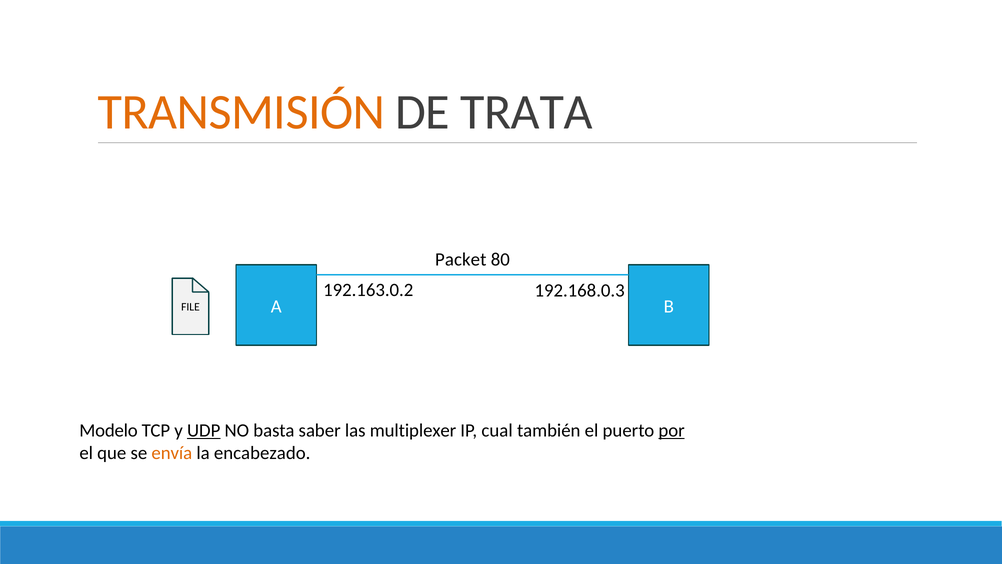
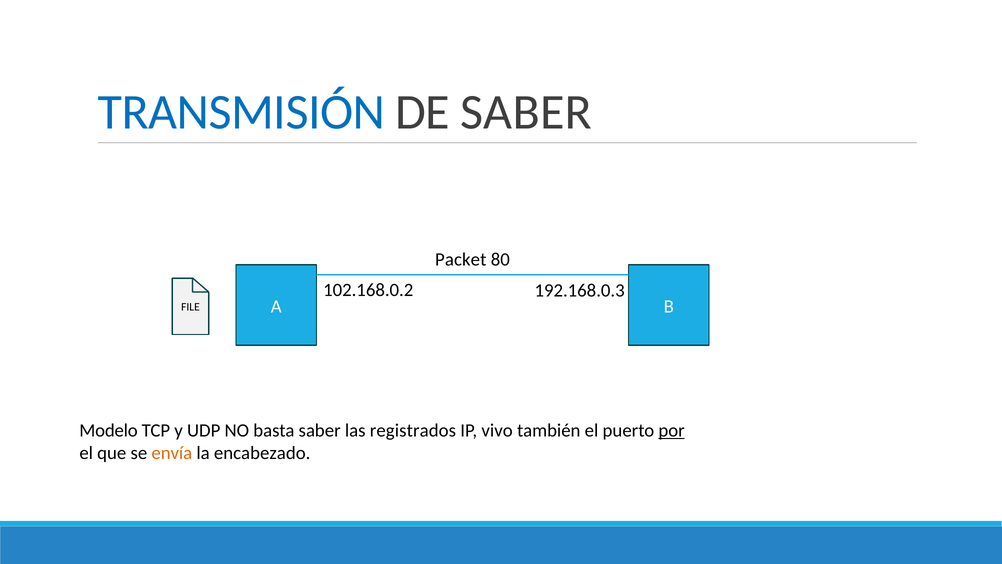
TRANSMISIÓN colour: orange -> blue
DE TRATA: TRATA -> SABER
192.163.0.2: 192.163.0.2 -> 102.168.0.2
UDP underline: present -> none
multiplexer: multiplexer -> registrados
cual: cual -> vivo
